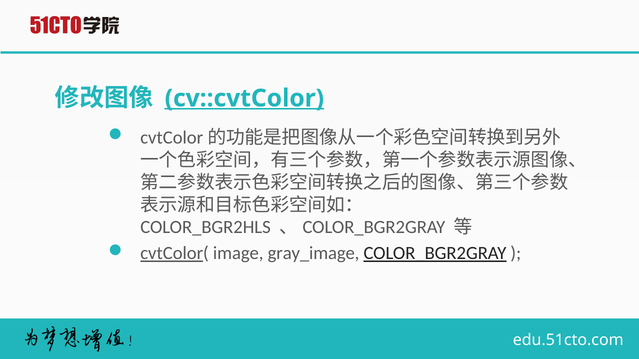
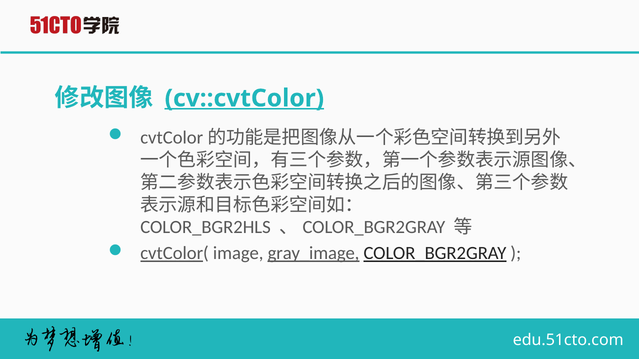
gray_image underline: none -> present
